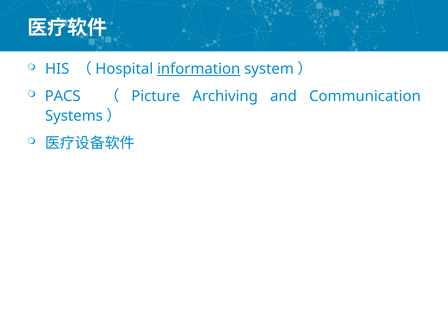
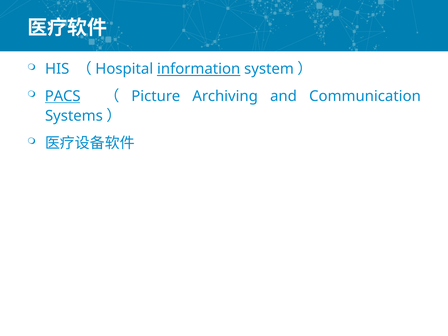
PACS underline: none -> present
